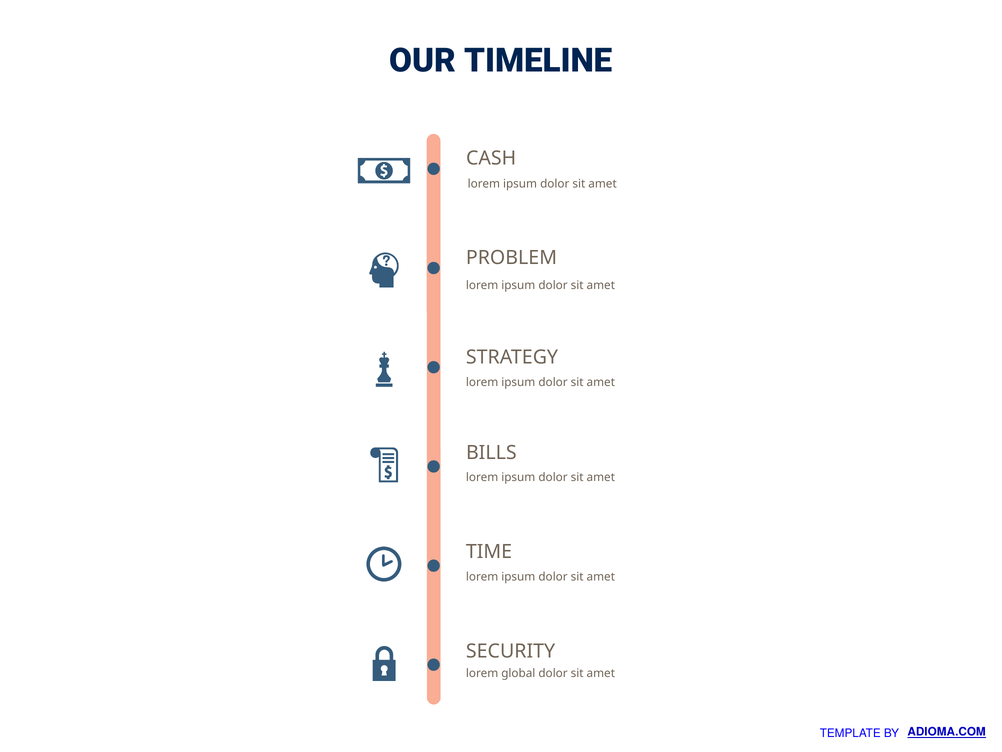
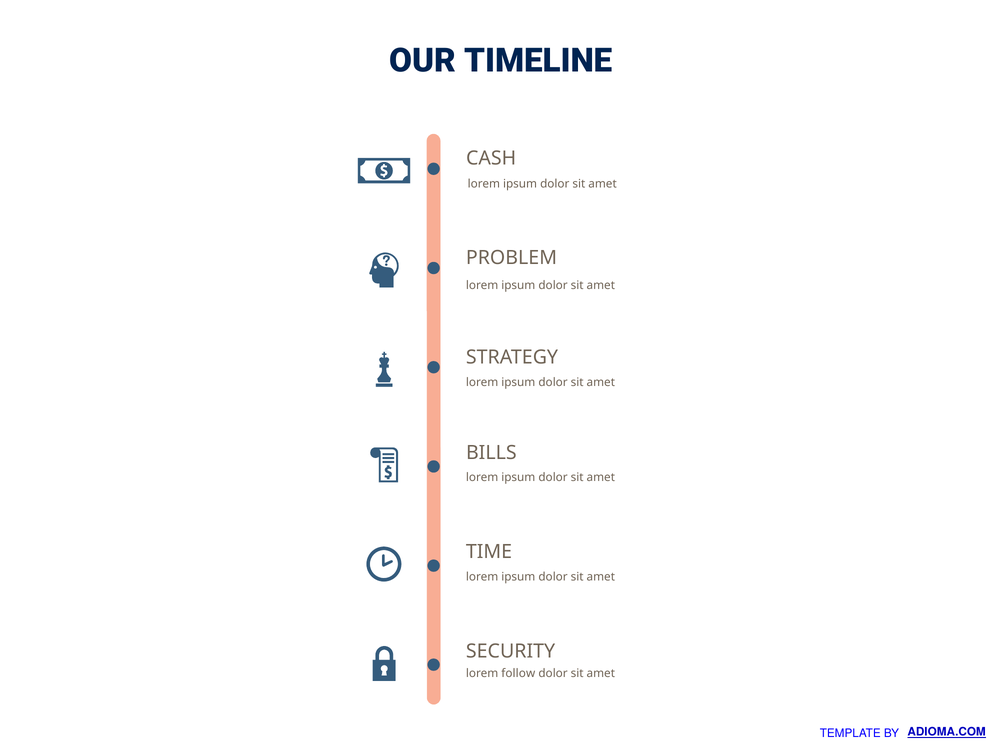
global: global -> follow
